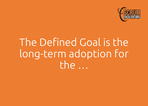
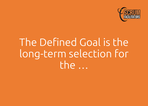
adoption: adoption -> selection
